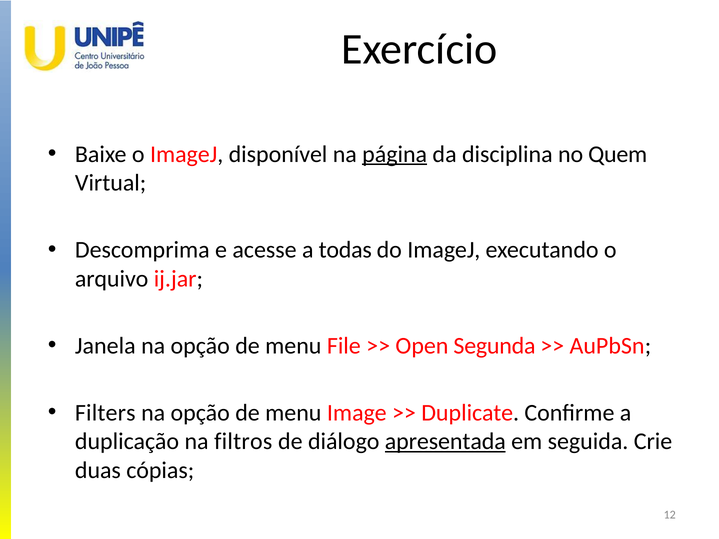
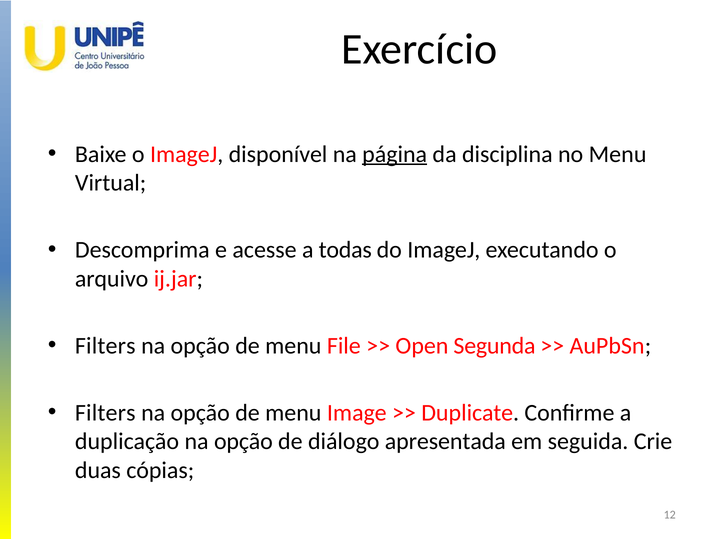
no Quem: Quem -> Menu
Janela at (105, 346): Janela -> Filters
duplicação na filtros: filtros -> opção
apresentada underline: present -> none
